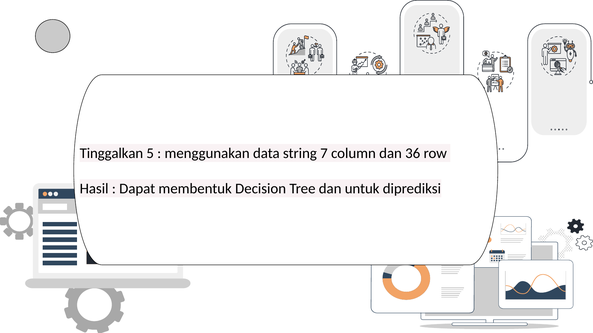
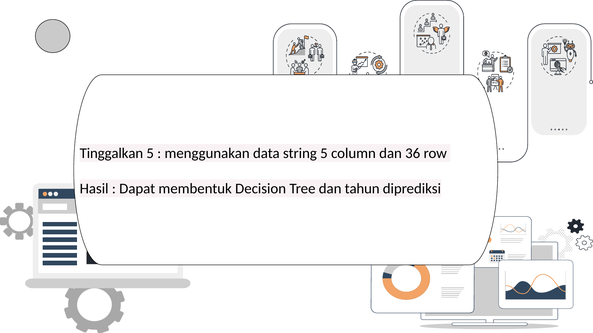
string 7: 7 -> 5
untuk: untuk -> tahun
